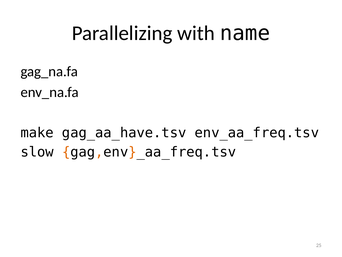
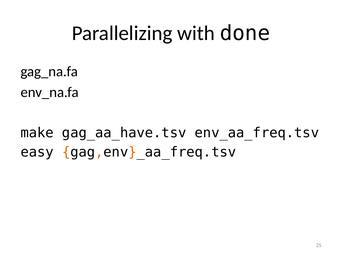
name: name -> done
slow: slow -> easy
